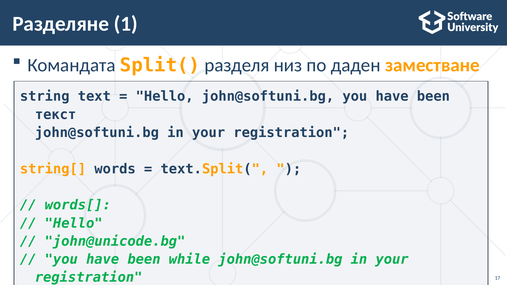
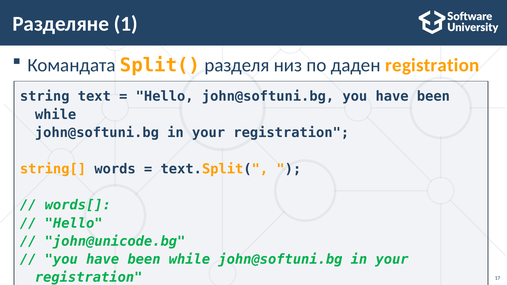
даден заместване: заместване -> registration
текст at (56, 115): текст -> while
